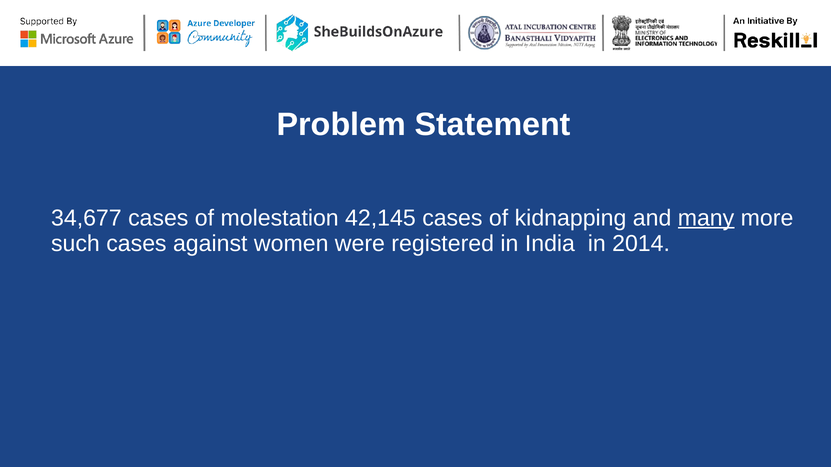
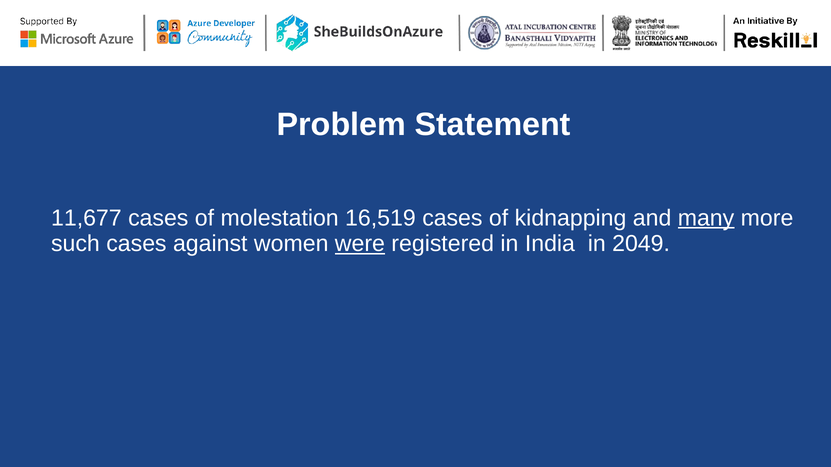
34,677: 34,677 -> 11,677
42,145: 42,145 -> 16,519
were underline: none -> present
2014: 2014 -> 2049
